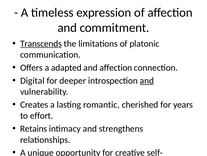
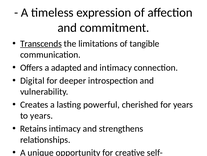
of platonic: platonic -> tangible
and affection: affection -> intimacy
and at (147, 80) underline: present -> none
lasting romantic: romantic -> powerful
to effort: effort -> years
